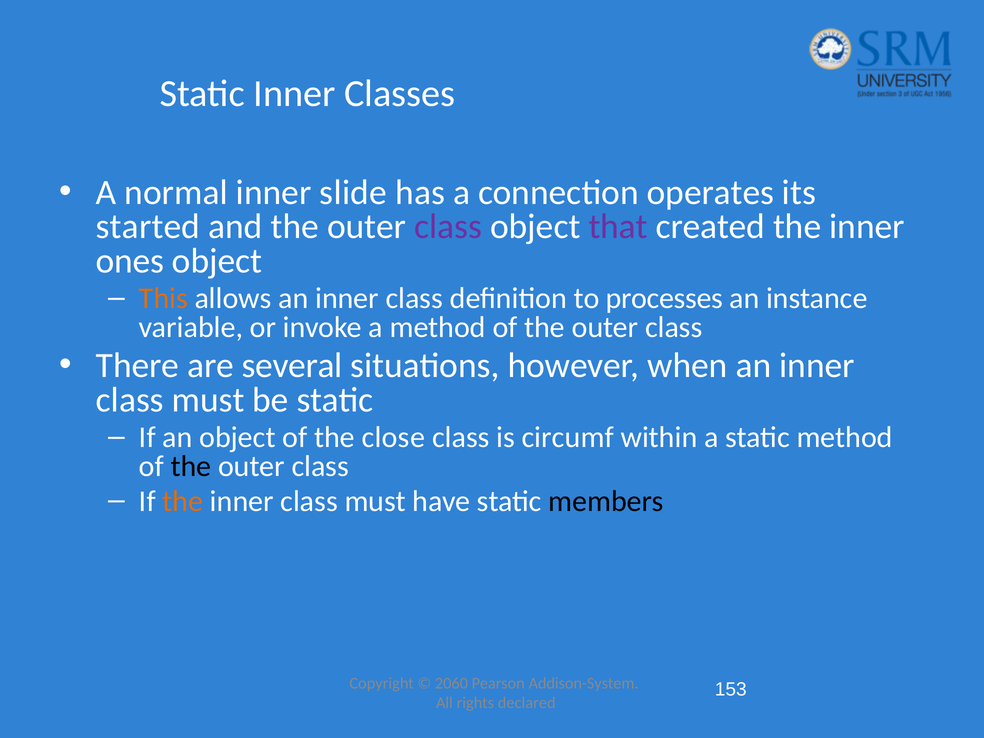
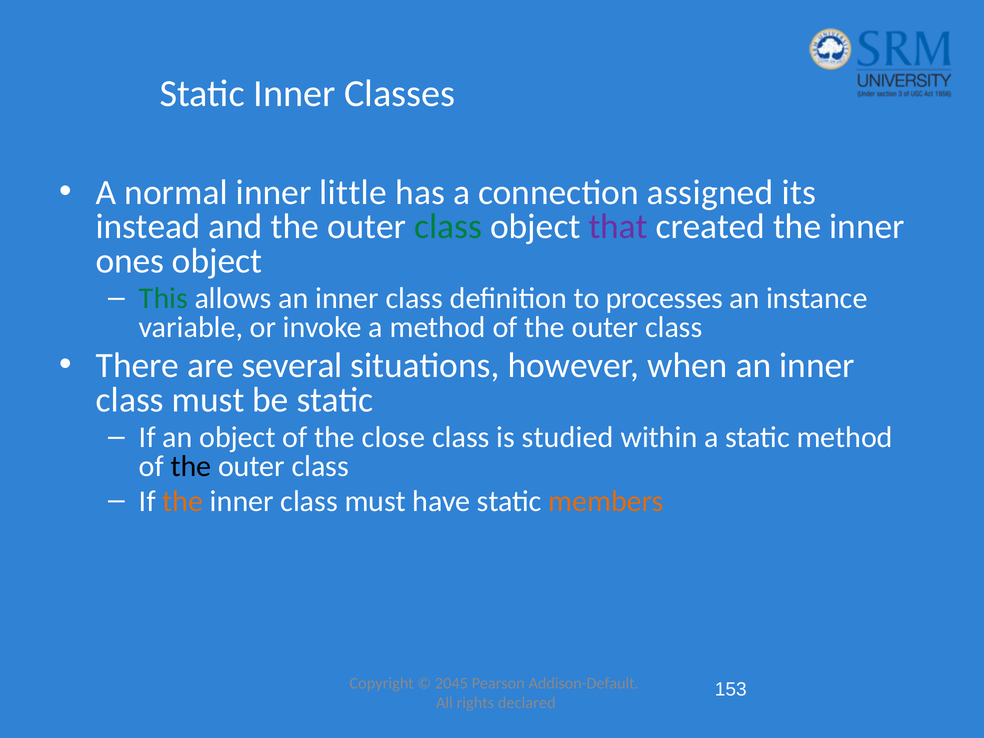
slide: slide -> little
operates: operates -> assigned
started: started -> instead
class at (448, 227) colour: purple -> green
This colour: orange -> green
circumf: circumf -> studied
members colour: black -> orange
2060: 2060 -> 2045
Addison-System: Addison-System -> Addison-Default
